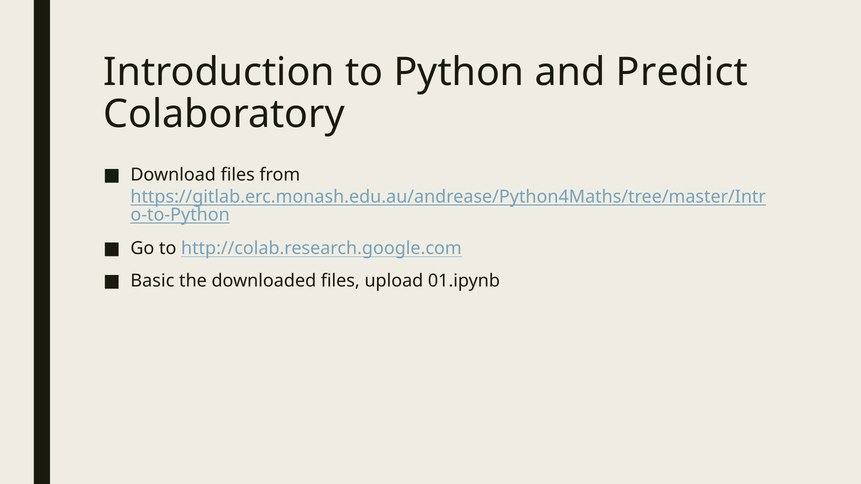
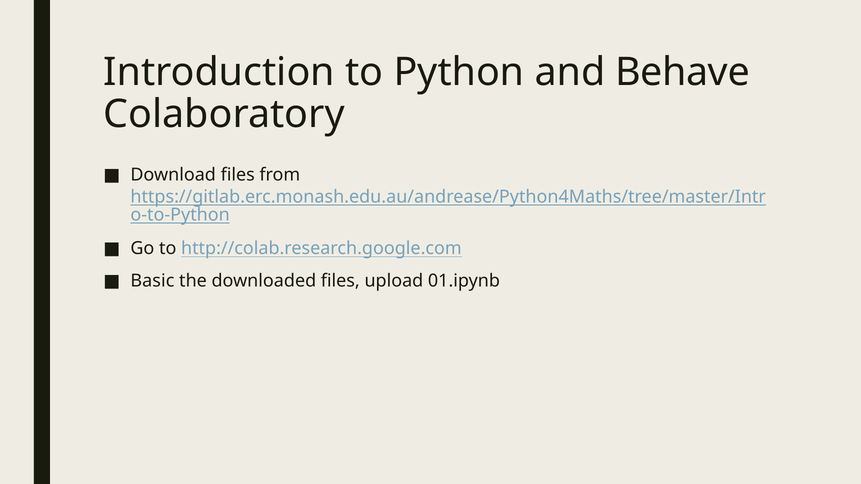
Predict: Predict -> Behave
